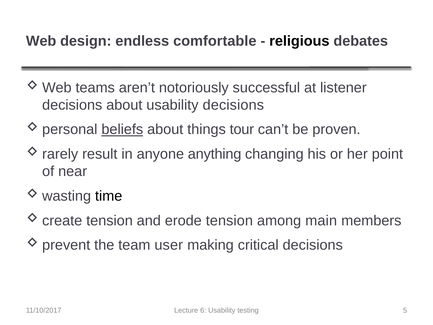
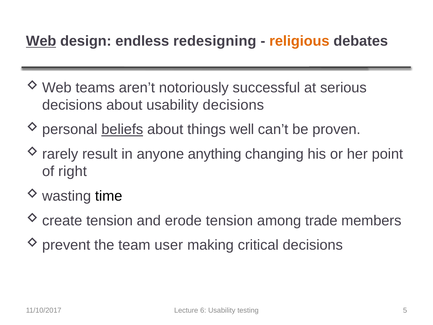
Web underline: none -> present
comfortable: comfortable -> redesigning
religious colour: black -> orange
listener: listener -> serious
tour: tour -> well
near: near -> right
main: main -> trade
